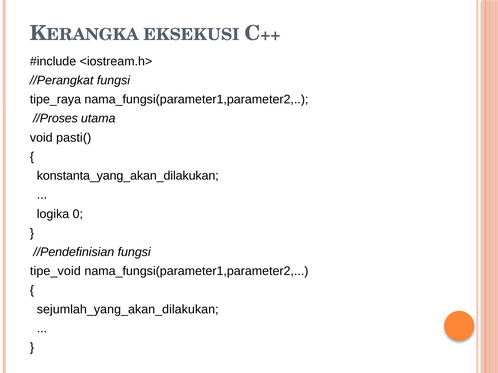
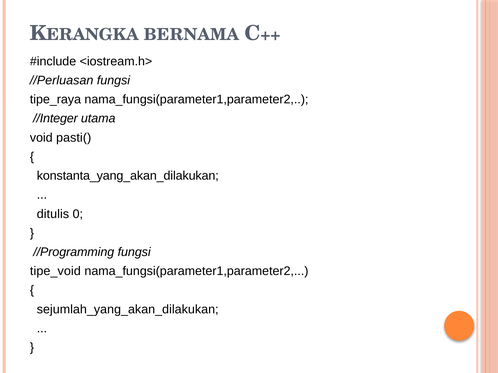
EKSEKUSI: EKSEKUSI -> BERNAMA
//Perangkat: //Perangkat -> //Perluasan
//Proses: //Proses -> //Integer
logika: logika -> ditulis
//Pendefinisian: //Pendefinisian -> //Programming
